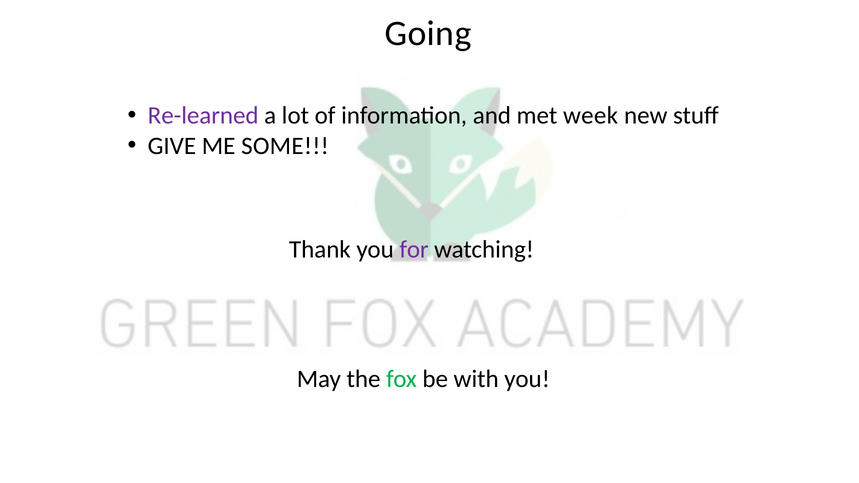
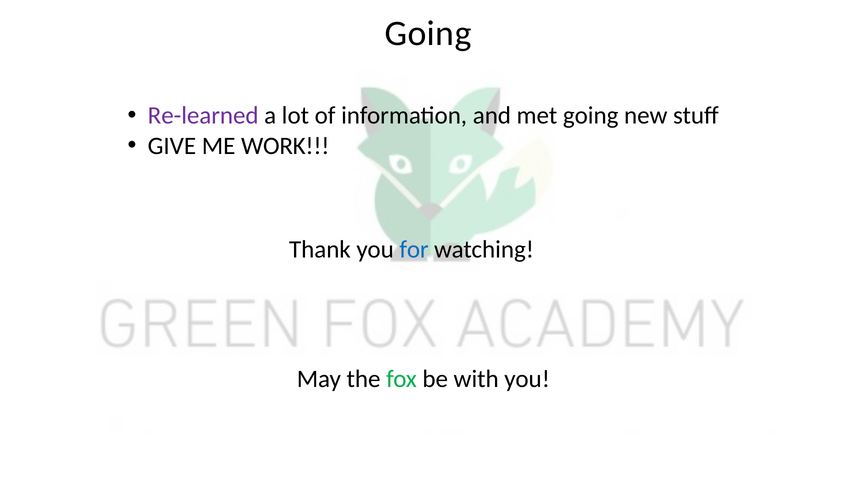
met week: week -> going
SOME: SOME -> WORK
for colour: purple -> blue
